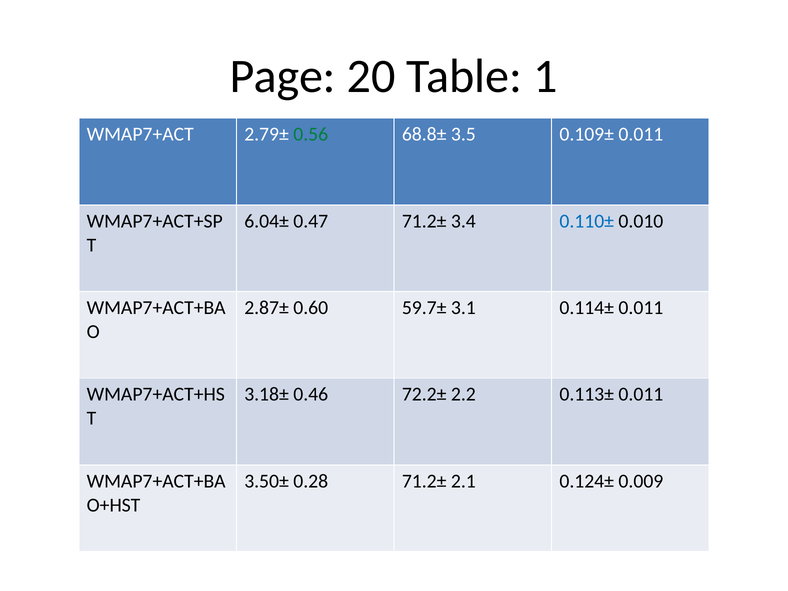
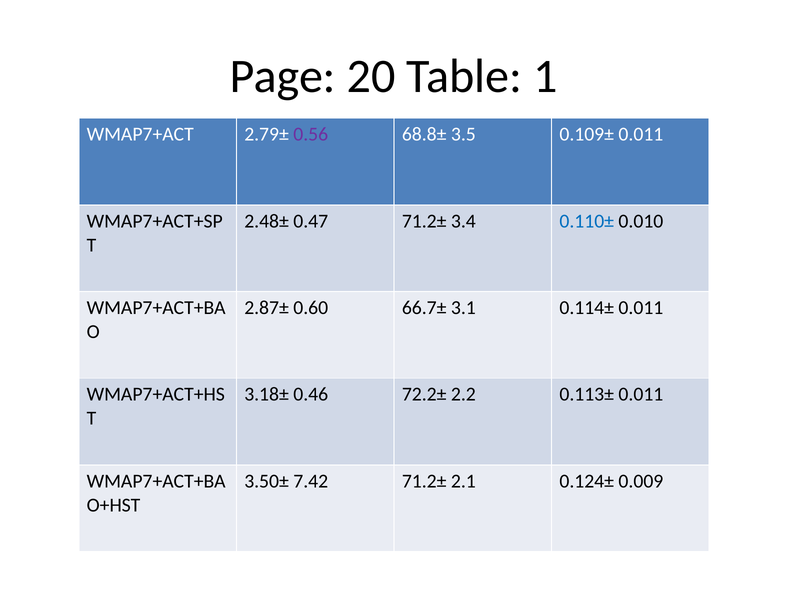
0.56 colour: green -> purple
6.04±: 6.04± -> 2.48±
59.7±: 59.7± -> 66.7±
0.28: 0.28 -> 7.42
